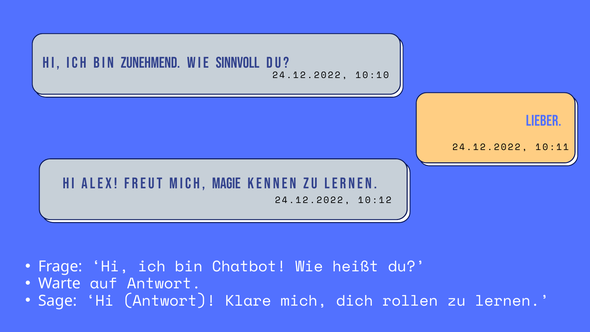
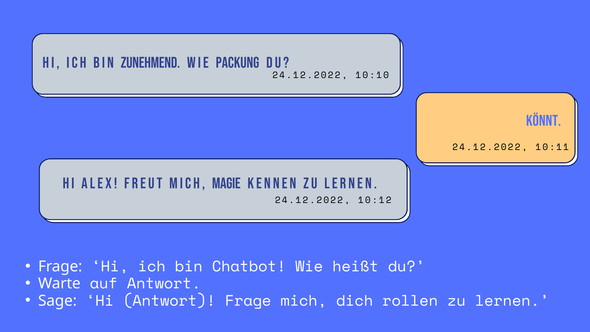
SINNVOLL: SINNVOLL -> PACKUNG
LIEBER: LIEBER -> KÖNNT
Antwort Klare: Klare -> Frage
